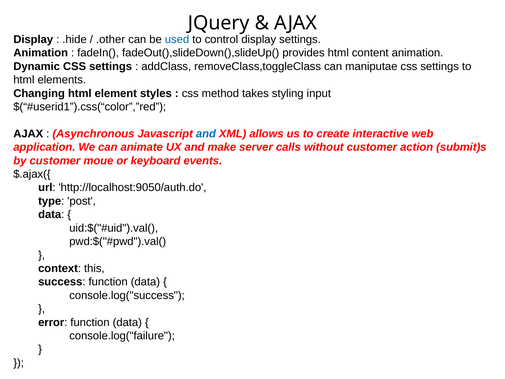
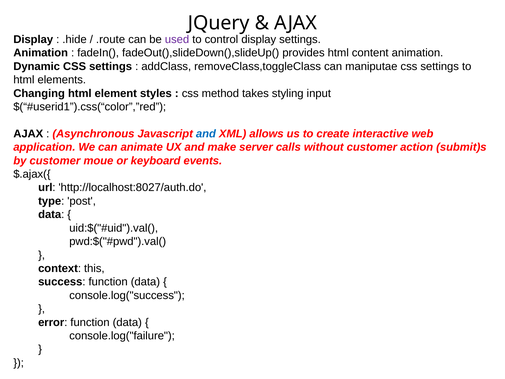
.other: .other -> .route
used colour: blue -> purple
http://localhost:9050/auth.do: http://localhost:9050/auth.do -> http://localhost:8027/auth.do
